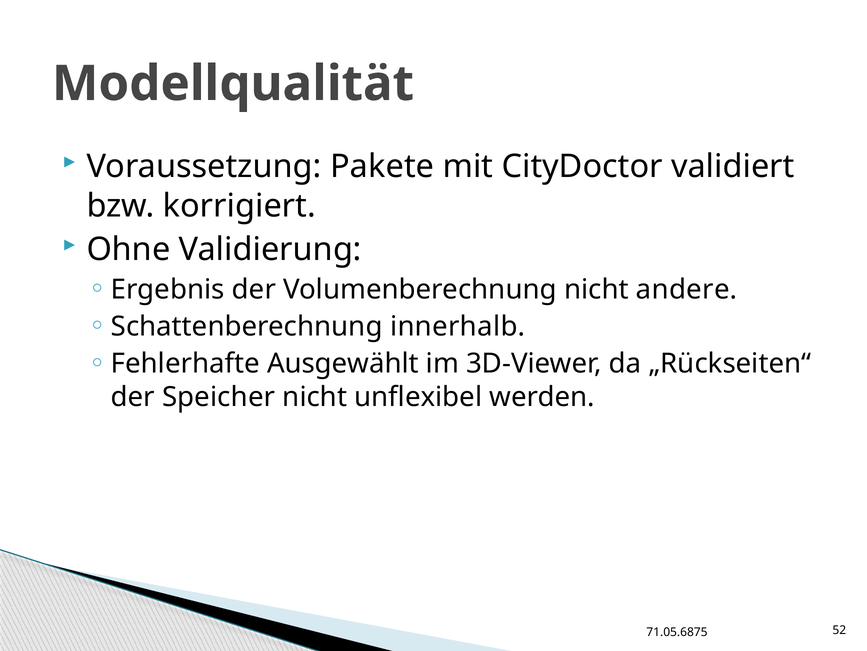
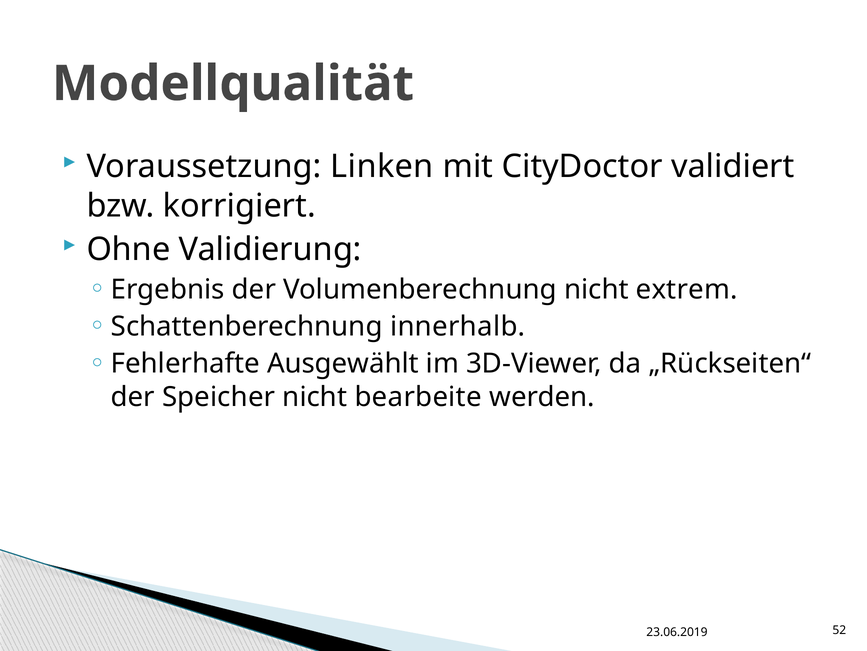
Pakete: Pakete -> Linken
andere: andere -> extrem
unflexibel: unflexibel -> bearbeite
71.05.6875: 71.05.6875 -> 23.06.2019
